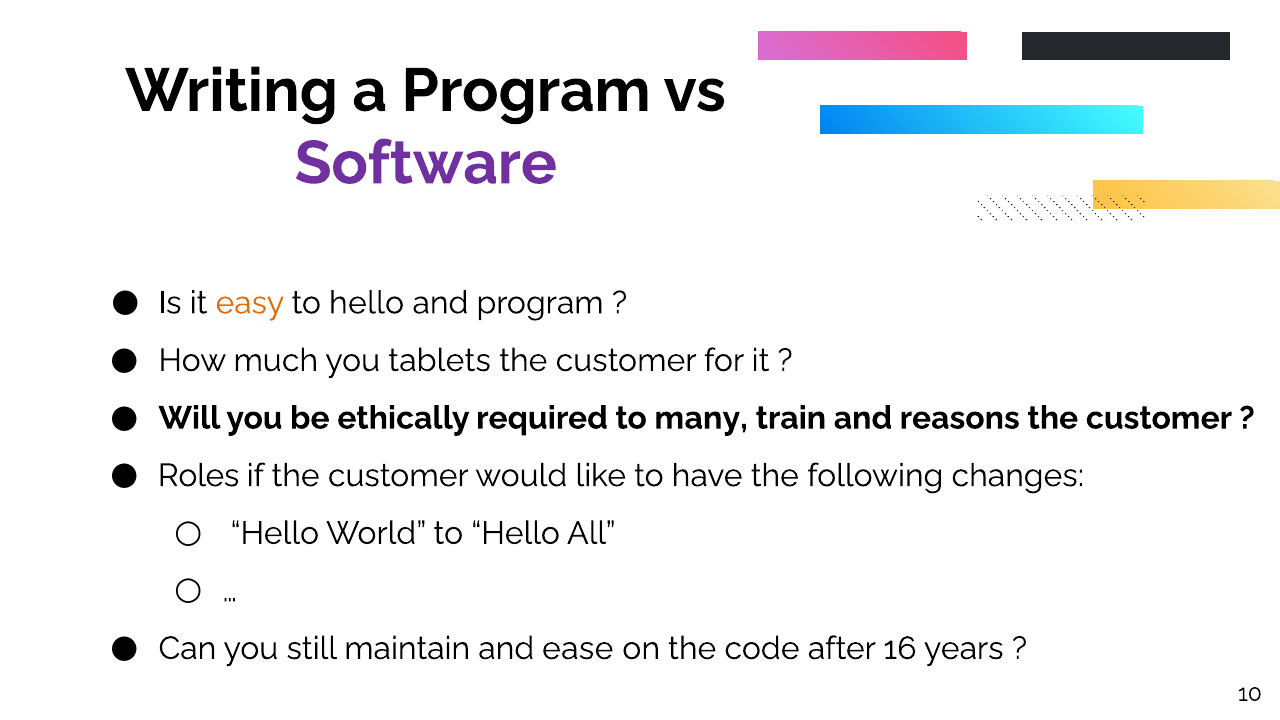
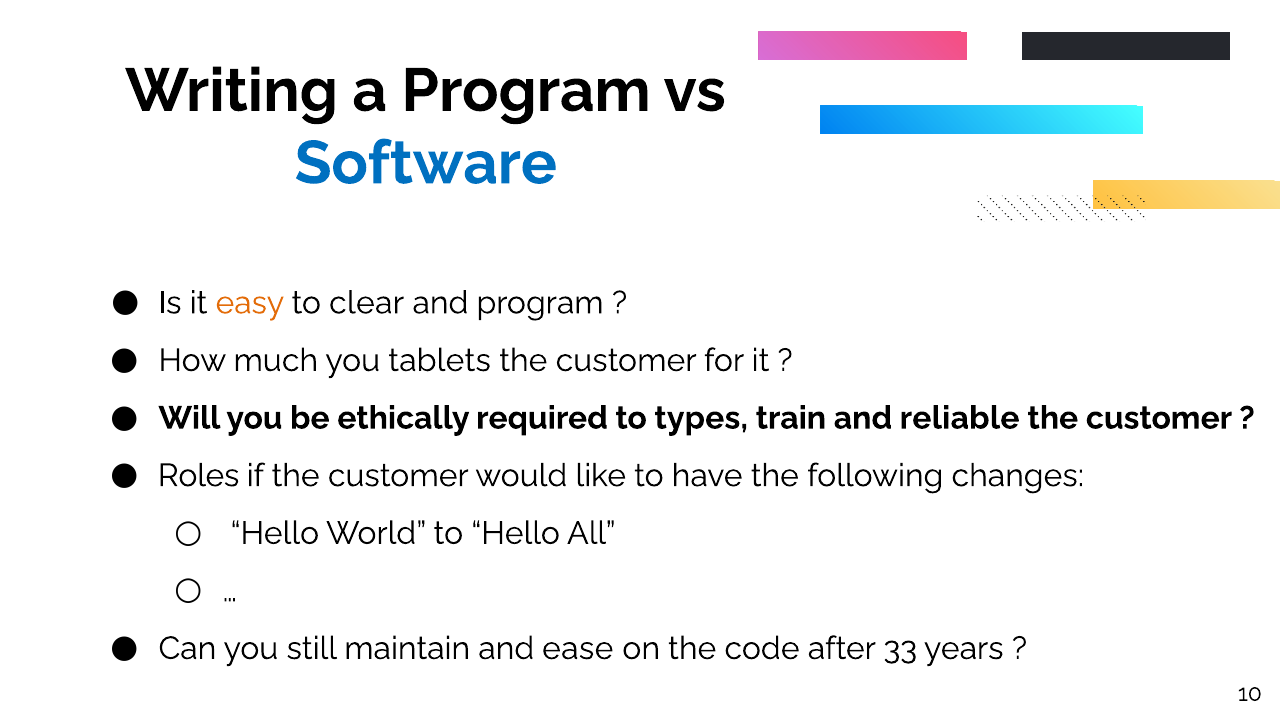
Software colour: purple -> blue
hello at (367, 303): hello -> clear
many: many -> types
reasons: reasons -> reliable
16: 16 -> 33
